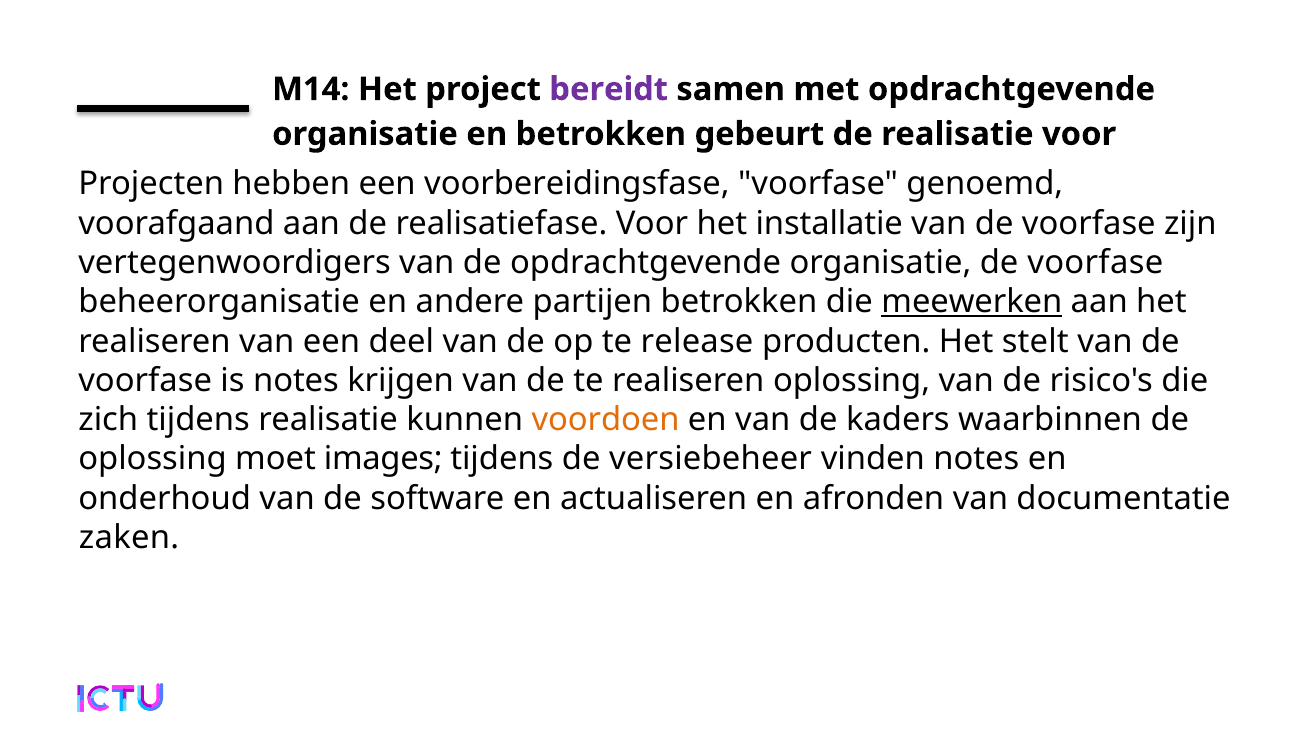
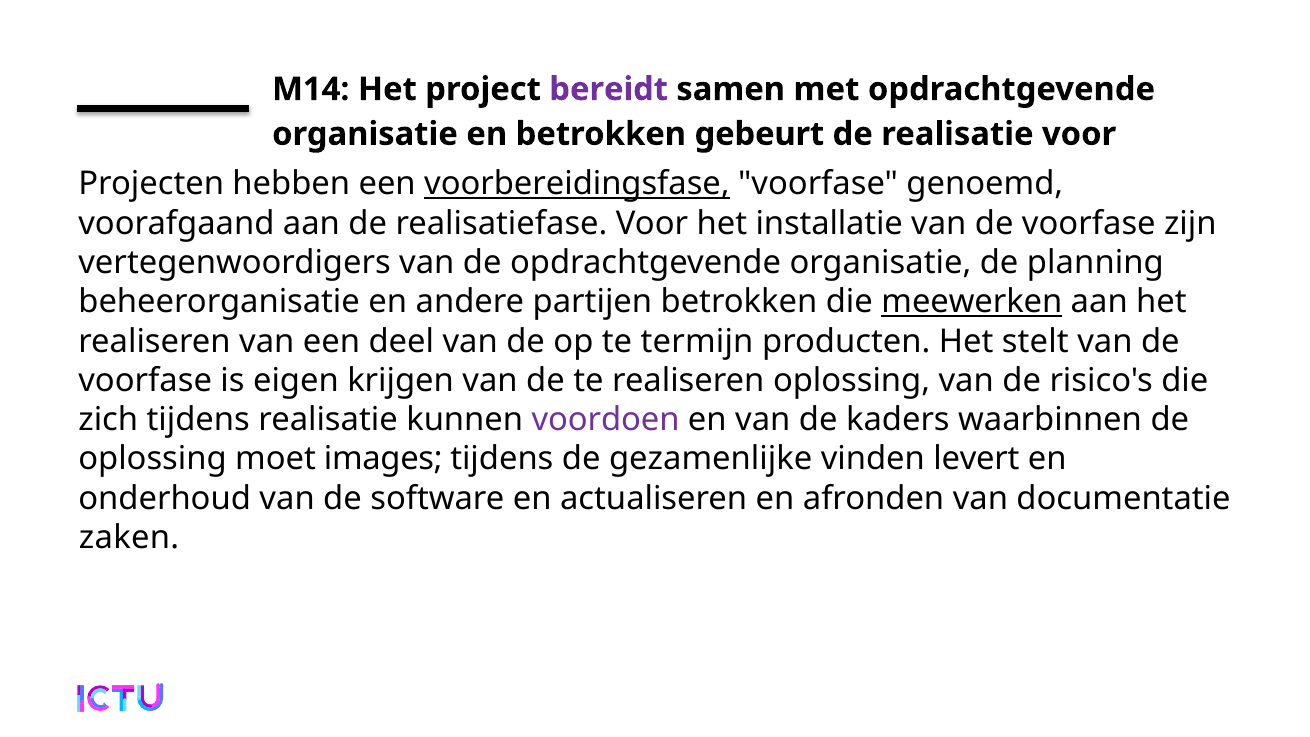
voorbereidingsfase underline: none -> present
organisatie de voorfase: voorfase -> planning
release: release -> termijn
is notes: notes -> eigen
voordoen colour: orange -> purple
versiebeheer: versiebeheer -> gezamenlijke
vinden notes: notes -> levert
